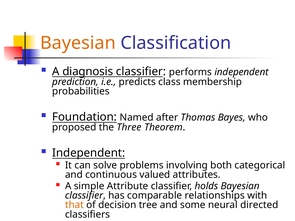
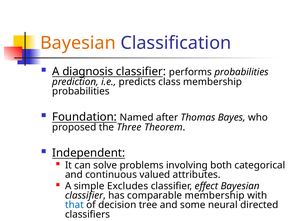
performs independent: independent -> probabilities
Attribute: Attribute -> Excludes
holds: holds -> effect
comparable relationships: relationships -> membership
that colour: orange -> blue
